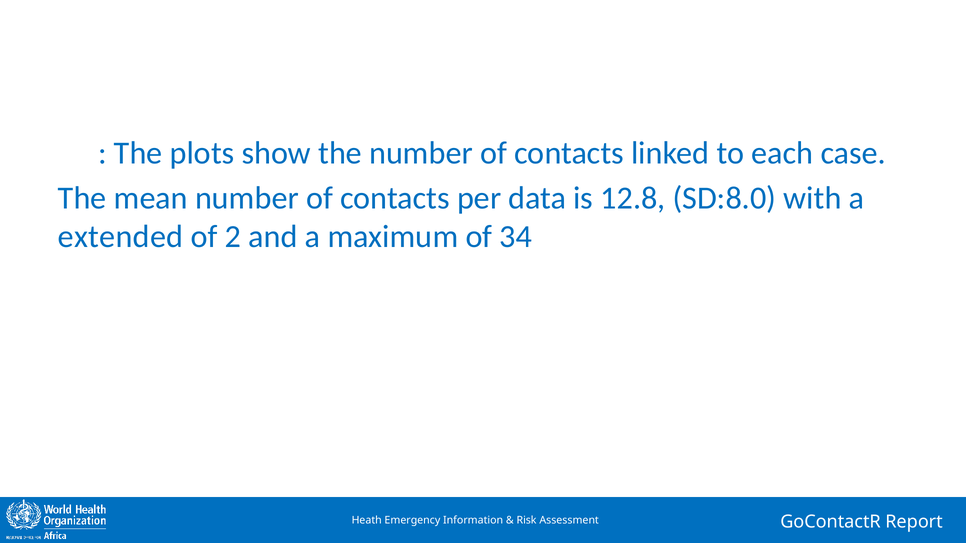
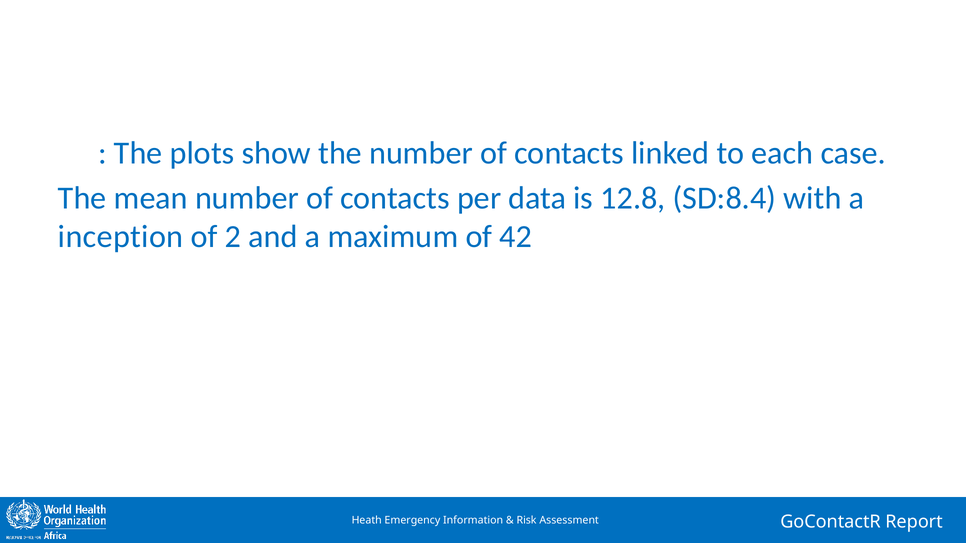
SD:8.0: SD:8.0 -> SD:8.4
extended: extended -> inception
34: 34 -> 42
